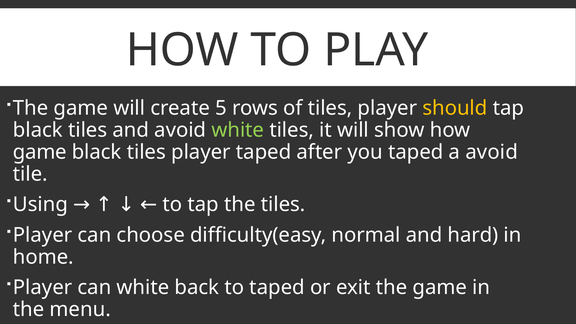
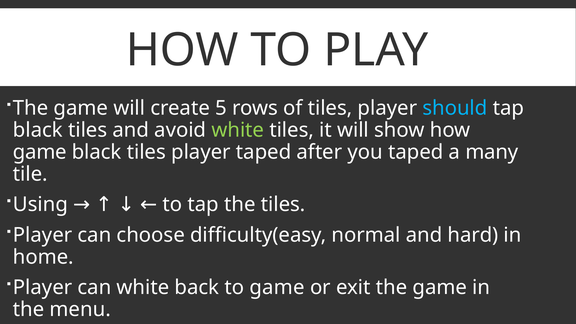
should colour: yellow -> light blue
a avoid: avoid -> many
to taped: taped -> game
